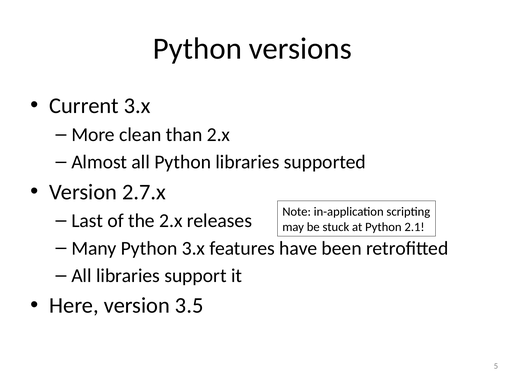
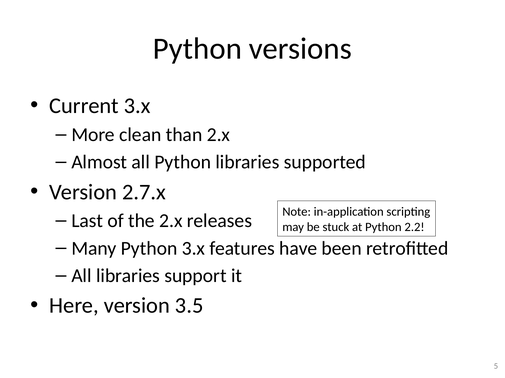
2.1: 2.1 -> 2.2
